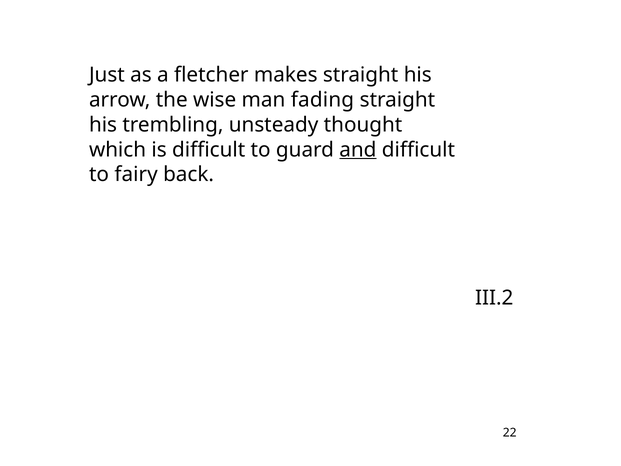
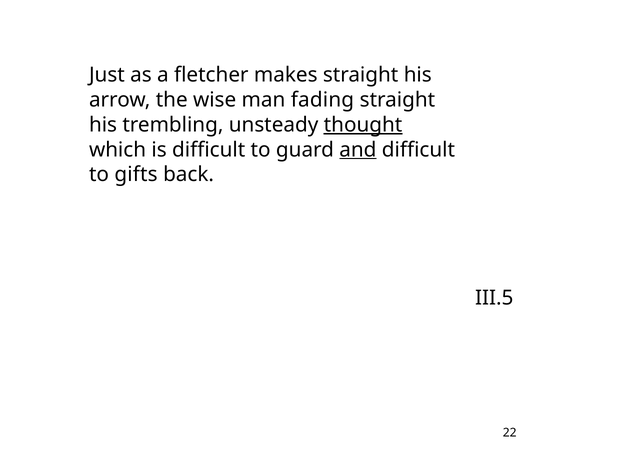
thought underline: none -> present
fairy: fairy -> gifts
III.2: III.2 -> III.5
